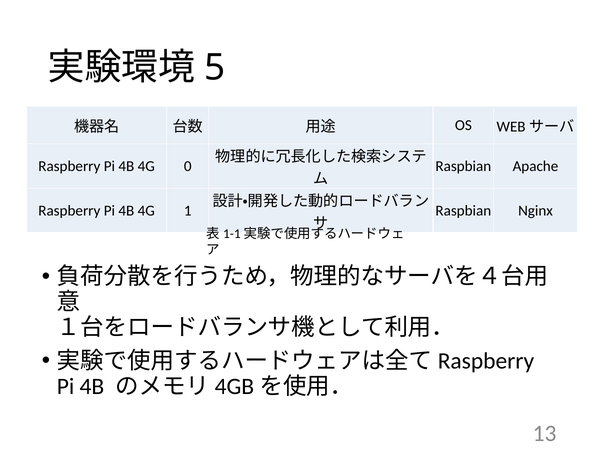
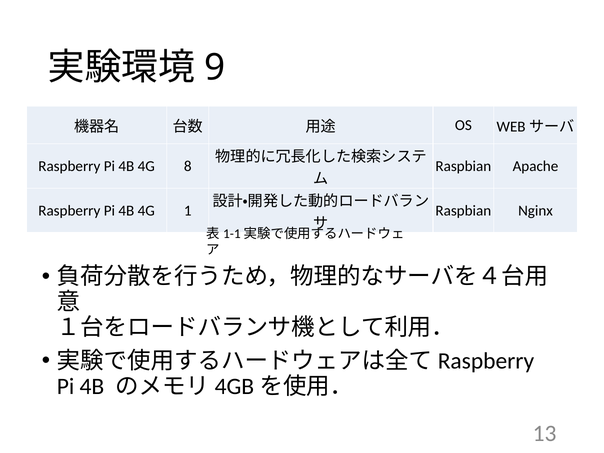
5: 5 -> 9
0: 0 -> 8
